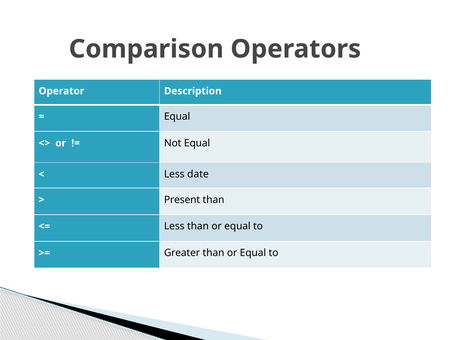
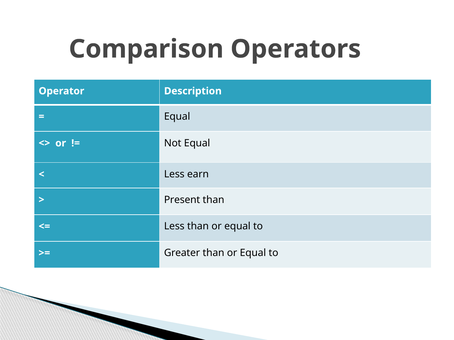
date: date -> earn
